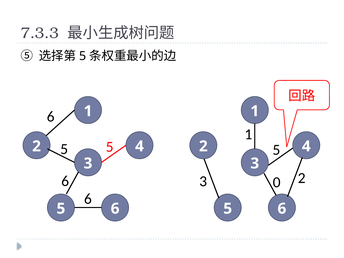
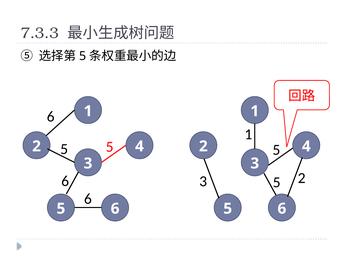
3 0: 0 -> 5
